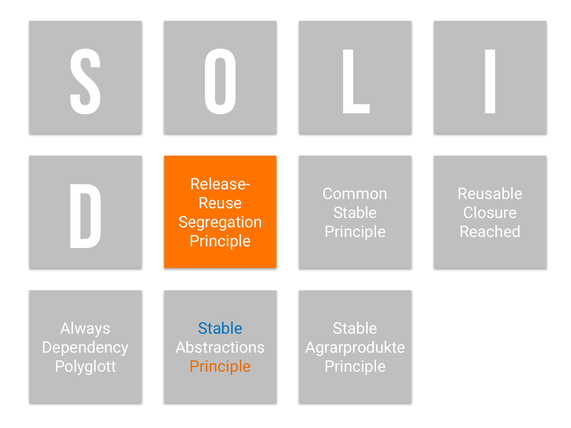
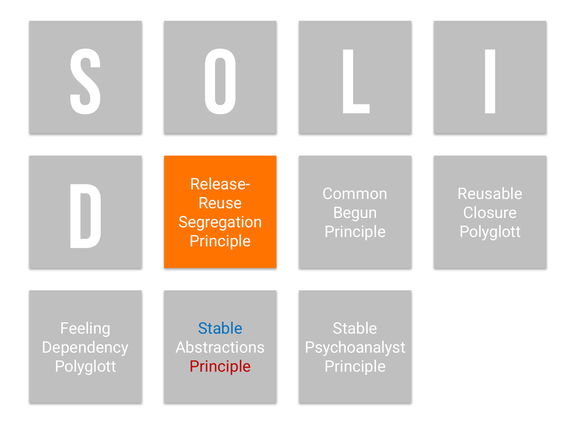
Stable at (355, 213): Stable -> Begun
Reached at (490, 232): Reached -> Polyglott
Always: Always -> Feeling
Agrarprodukte: Agrarprodukte -> Psychoanalyst
Principle at (220, 367) colour: orange -> red
